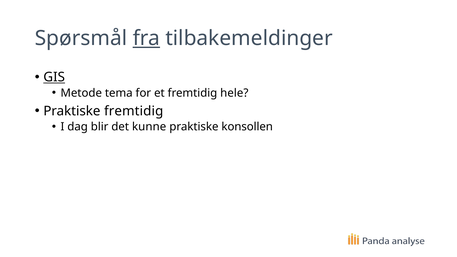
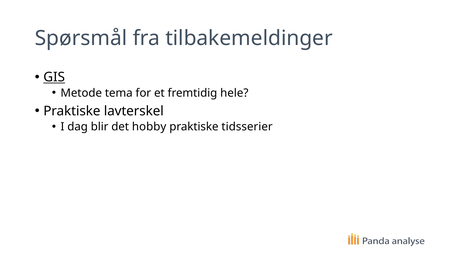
fra underline: present -> none
Praktiske fremtidig: fremtidig -> lavterskel
kunne: kunne -> hobby
konsollen: konsollen -> tidsserier
